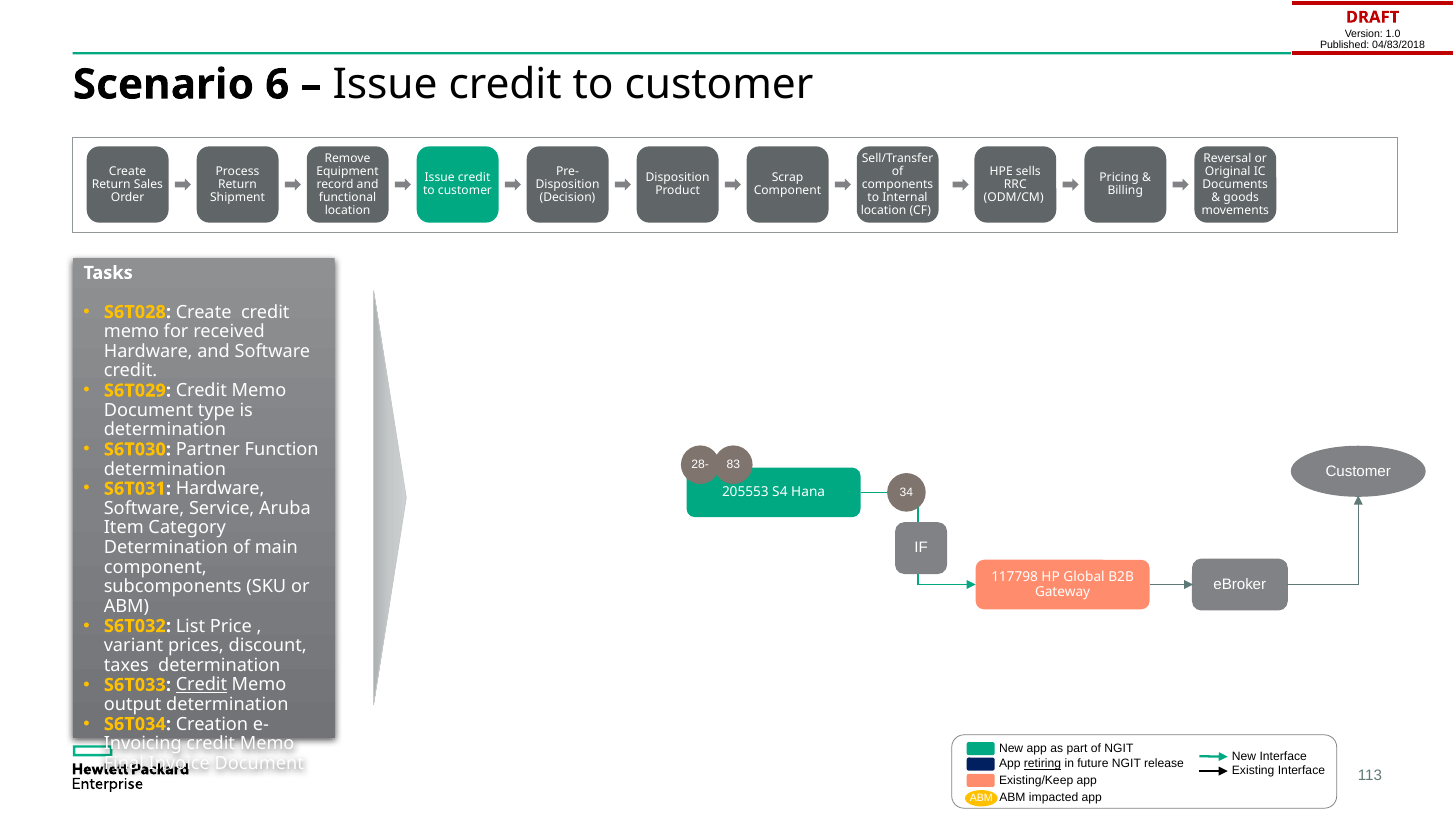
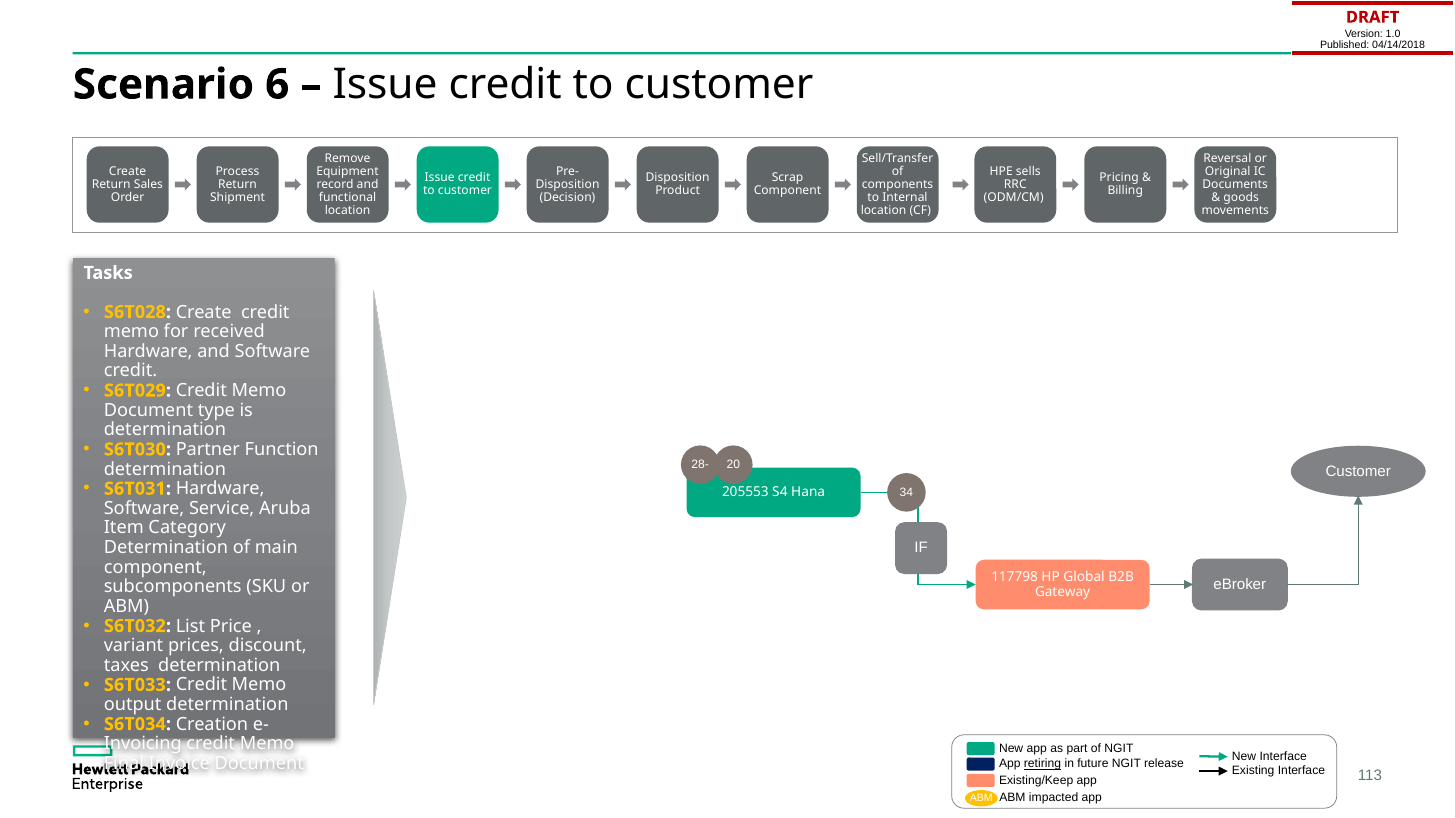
04/83/2018: 04/83/2018 -> 04/14/2018
83: 83 -> 20
Credit at (201, 685) underline: present -> none
